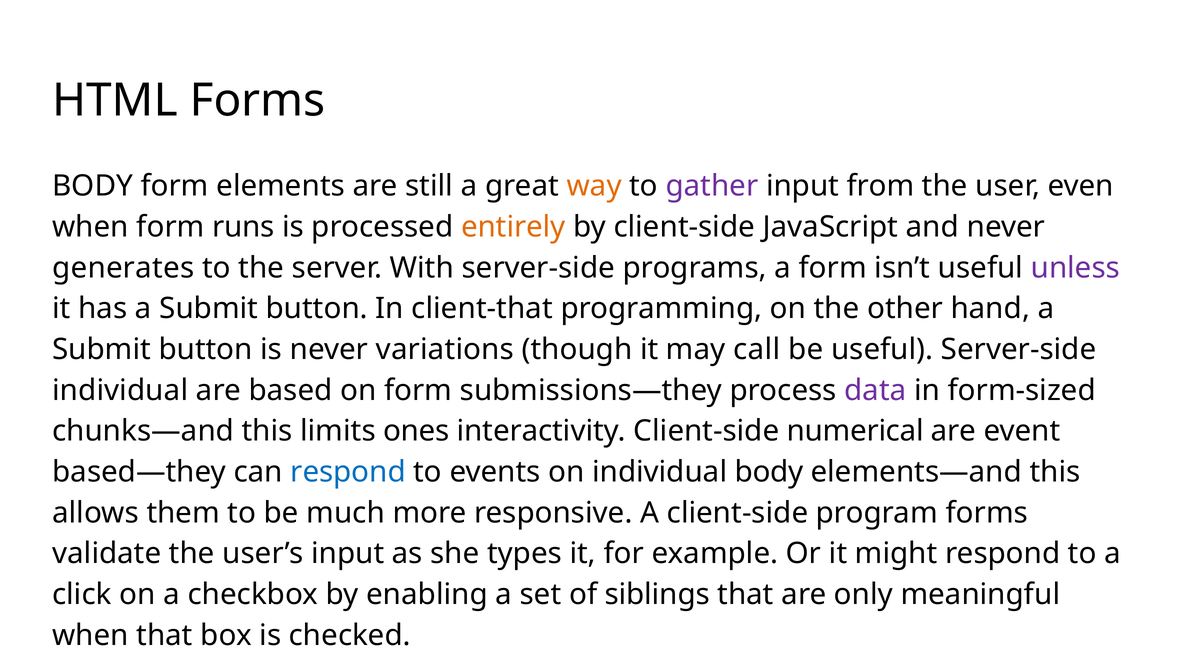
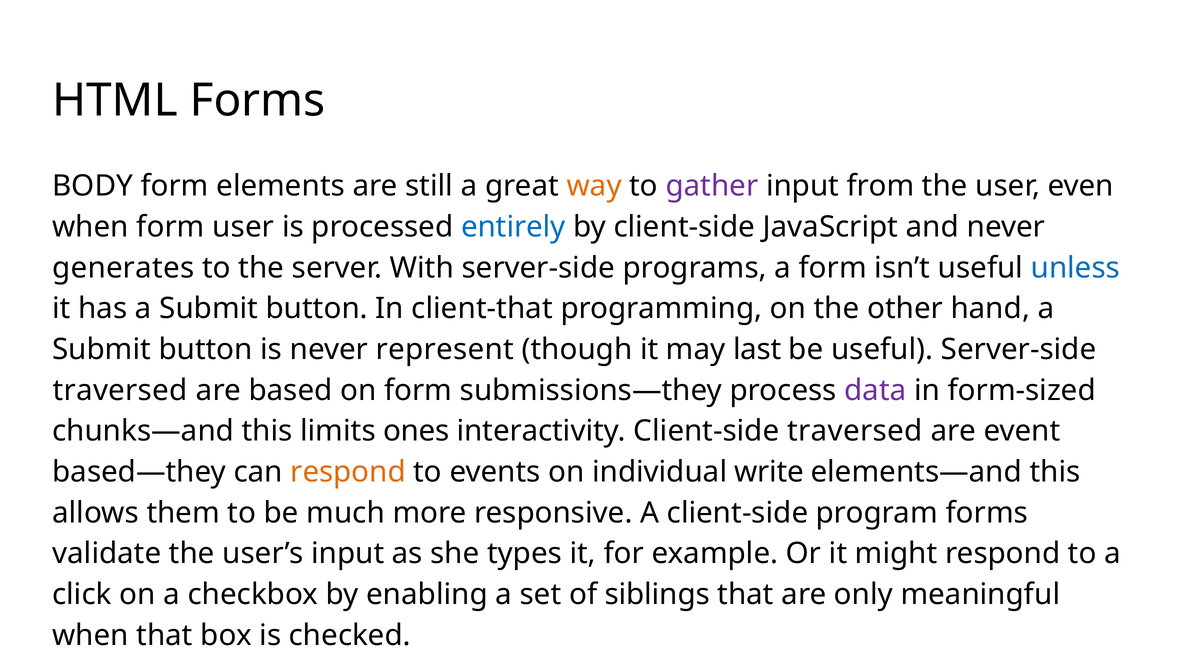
form runs: runs -> user
entirely colour: orange -> blue
unless colour: purple -> blue
variations: variations -> represent
call: call -> last
individual at (120, 391): individual -> traversed
Client-side numerical: numerical -> traversed
respond at (348, 472) colour: blue -> orange
individual body: body -> write
